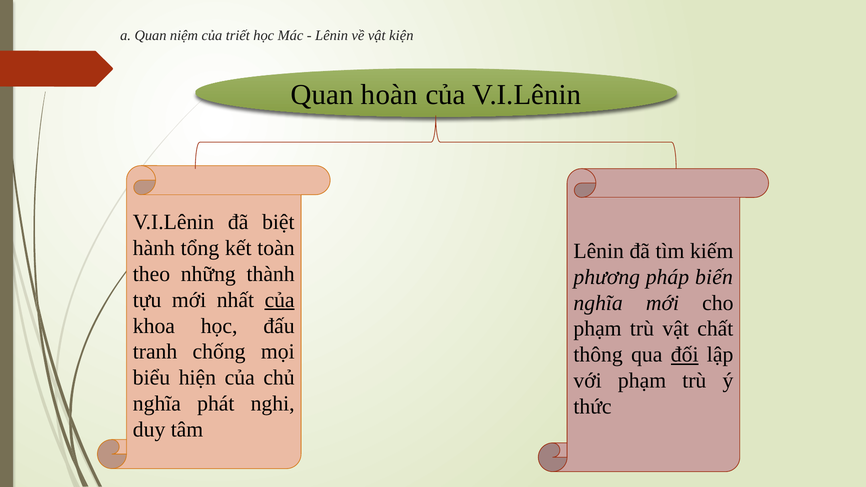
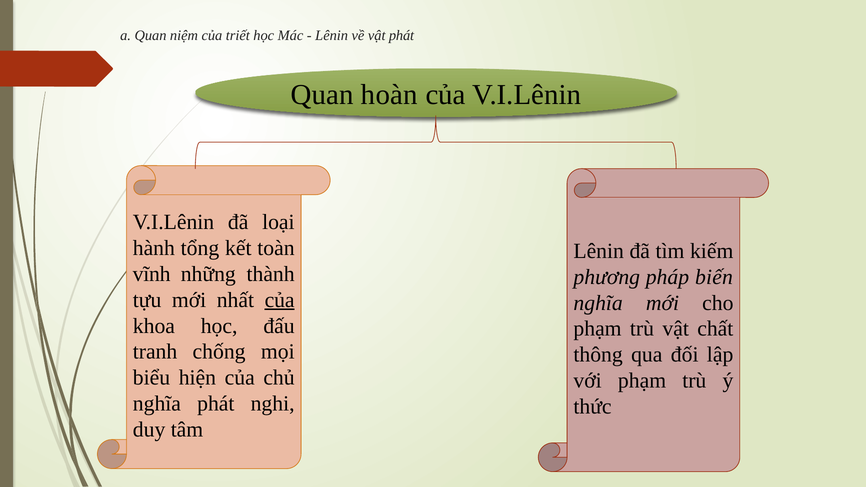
vật kiện: kiện -> phát
biệt: biệt -> loại
theo: theo -> vĩnh
đối underline: present -> none
